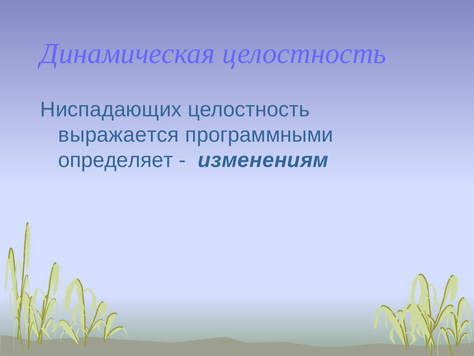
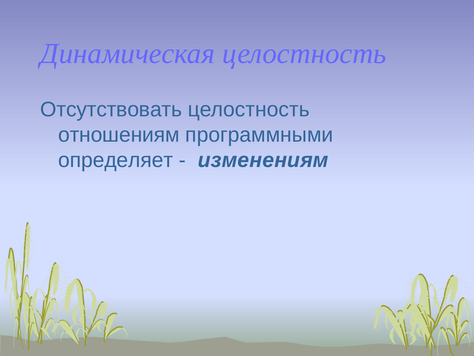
Ниспадающих: Ниспадающих -> Отсутствовать
выражается: выражается -> отношениям
